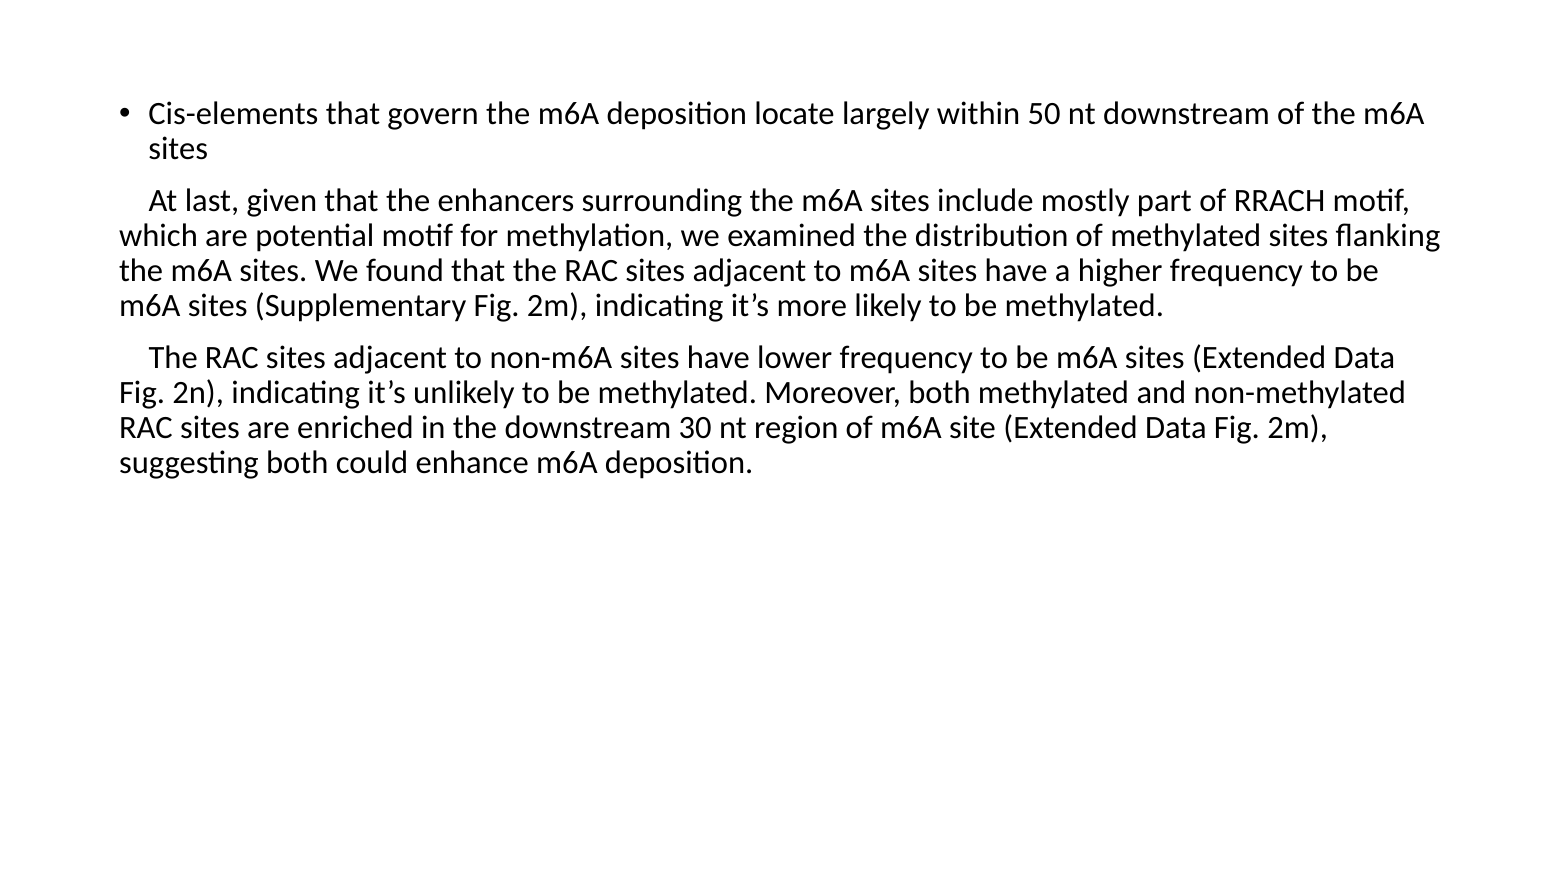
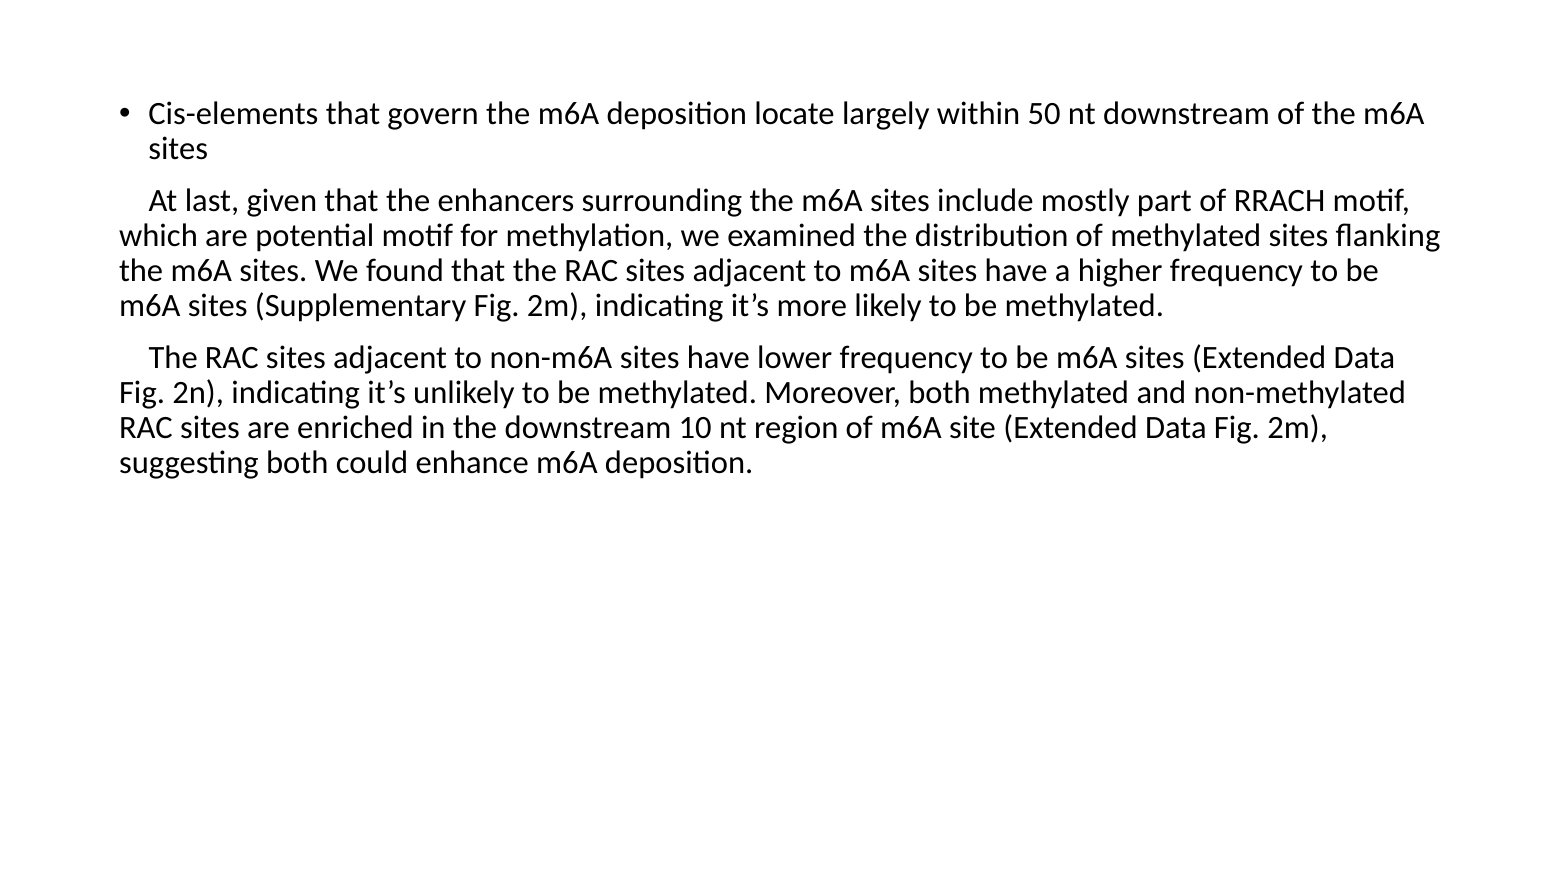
30: 30 -> 10
